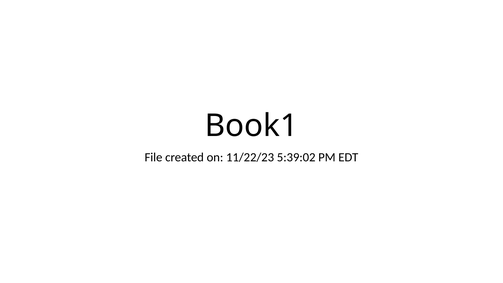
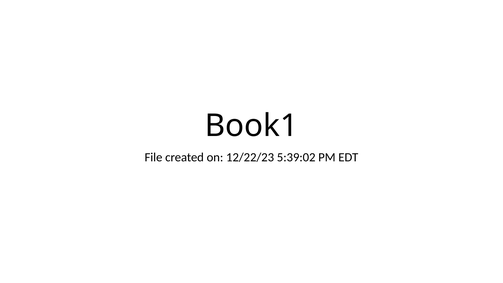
11/22/23: 11/22/23 -> 12/22/23
